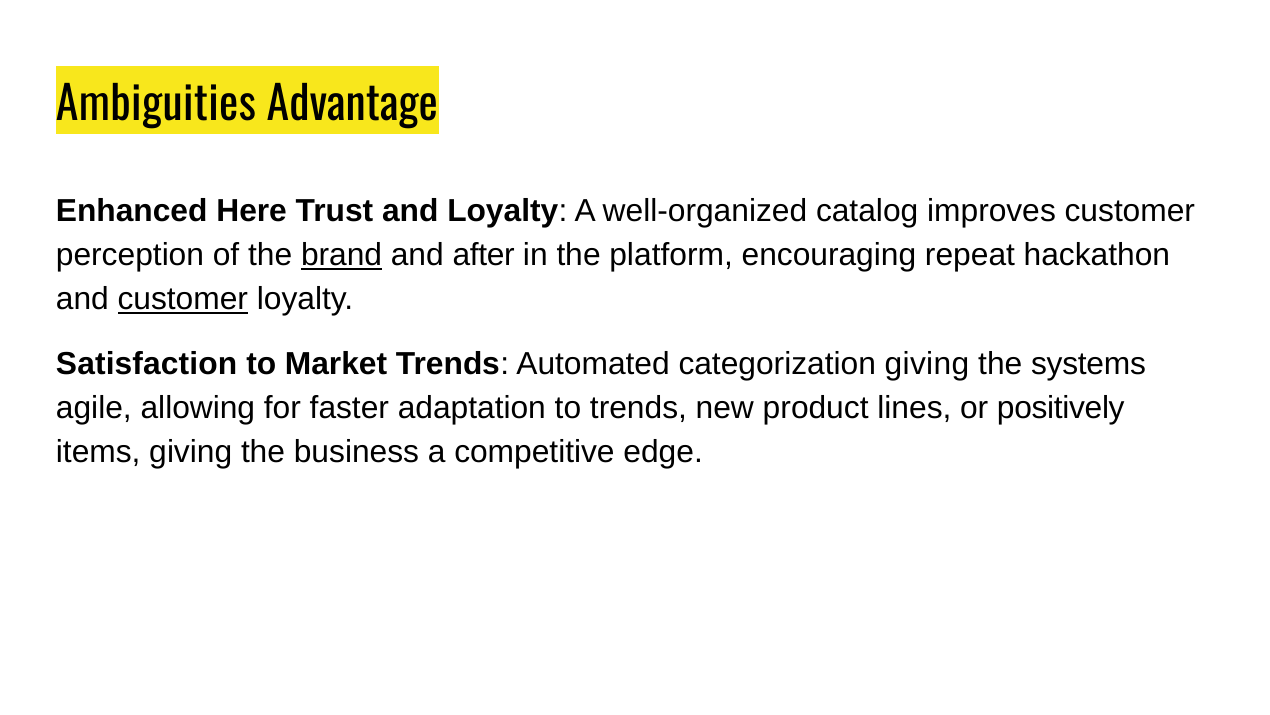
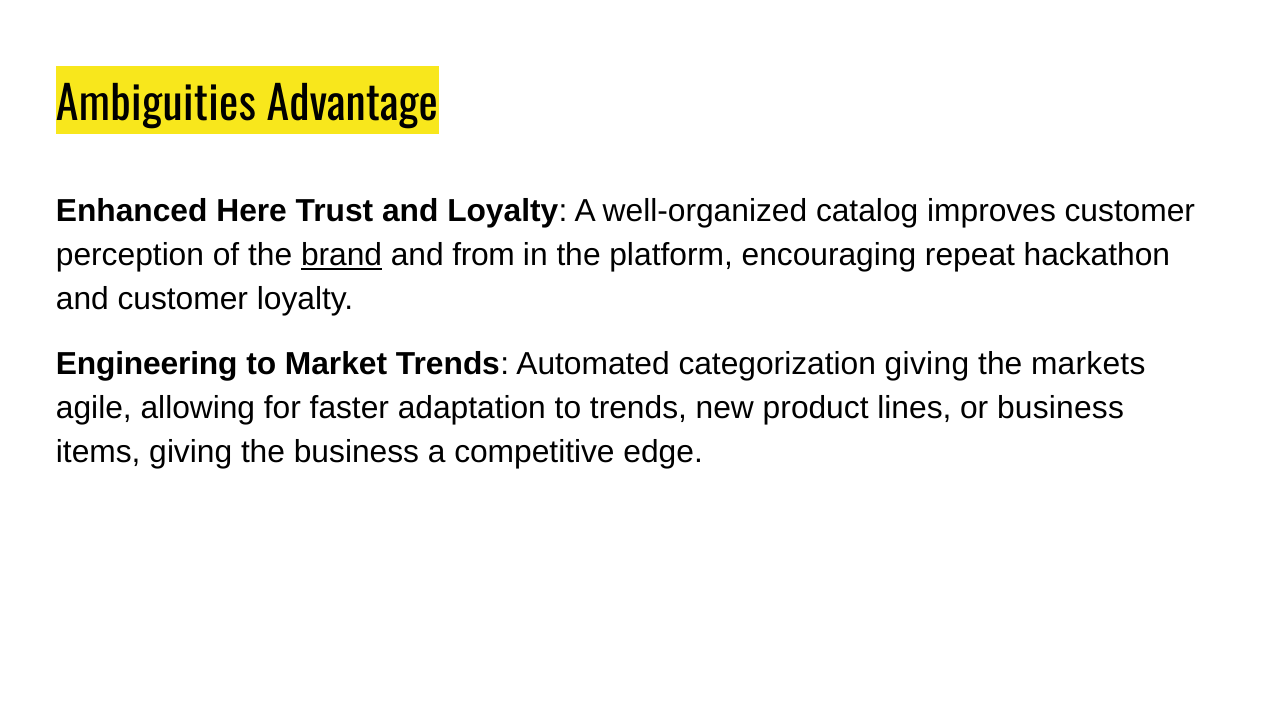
after: after -> from
customer at (183, 299) underline: present -> none
Satisfaction: Satisfaction -> Engineering
systems: systems -> markets
or positively: positively -> business
